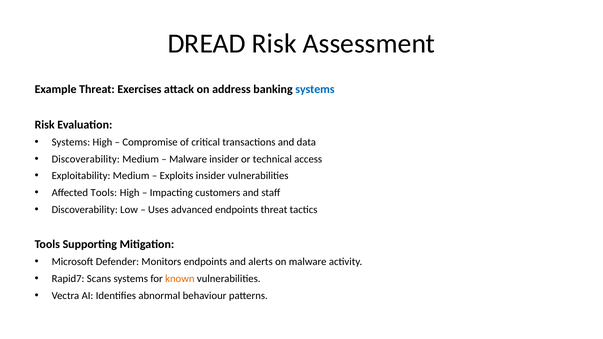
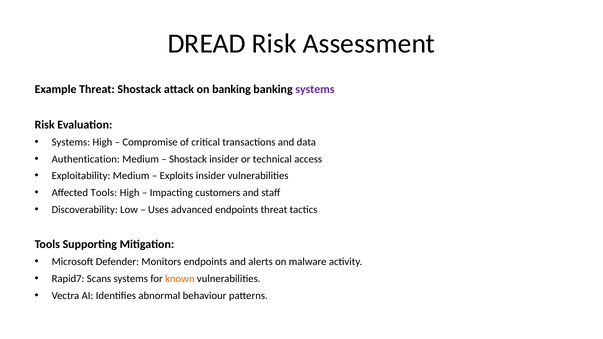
Threat Exercises: Exercises -> Shostack
on address: address -> banking
systems at (315, 89) colour: blue -> purple
Discoverability at (86, 159): Discoverability -> Authentication
Malware at (188, 159): Malware -> Shostack
